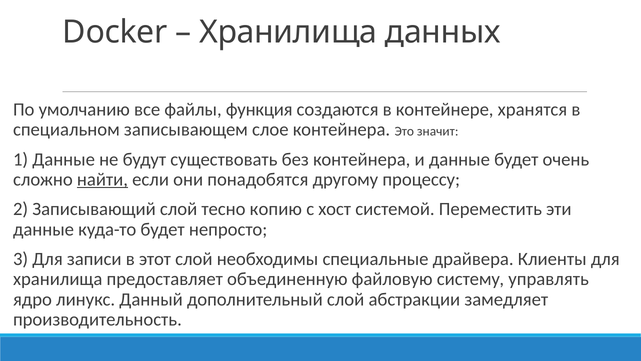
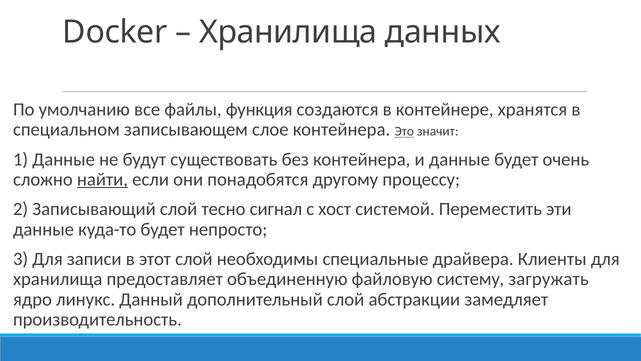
Это underline: none -> present
копию: копию -> сигнал
управлять: управлять -> загружать
